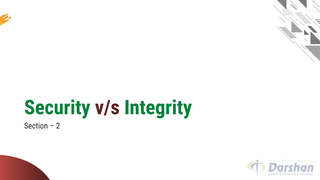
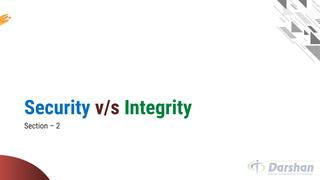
Security colour: green -> blue
